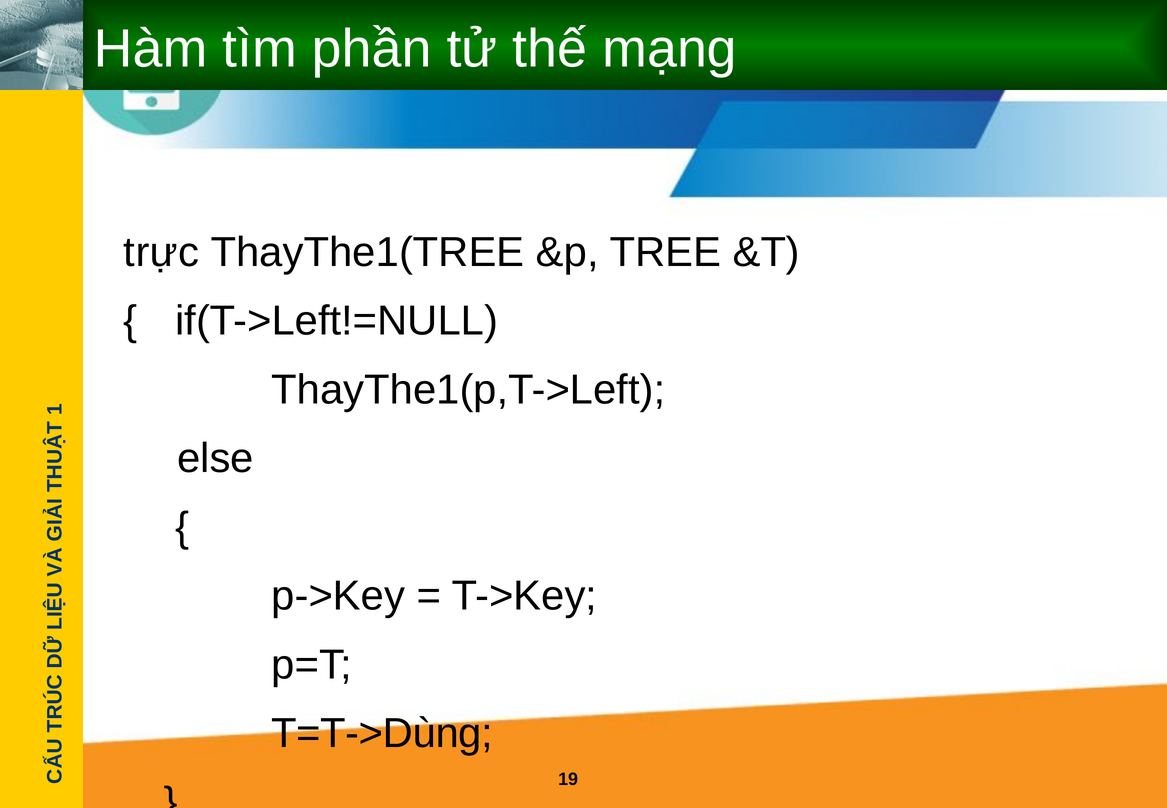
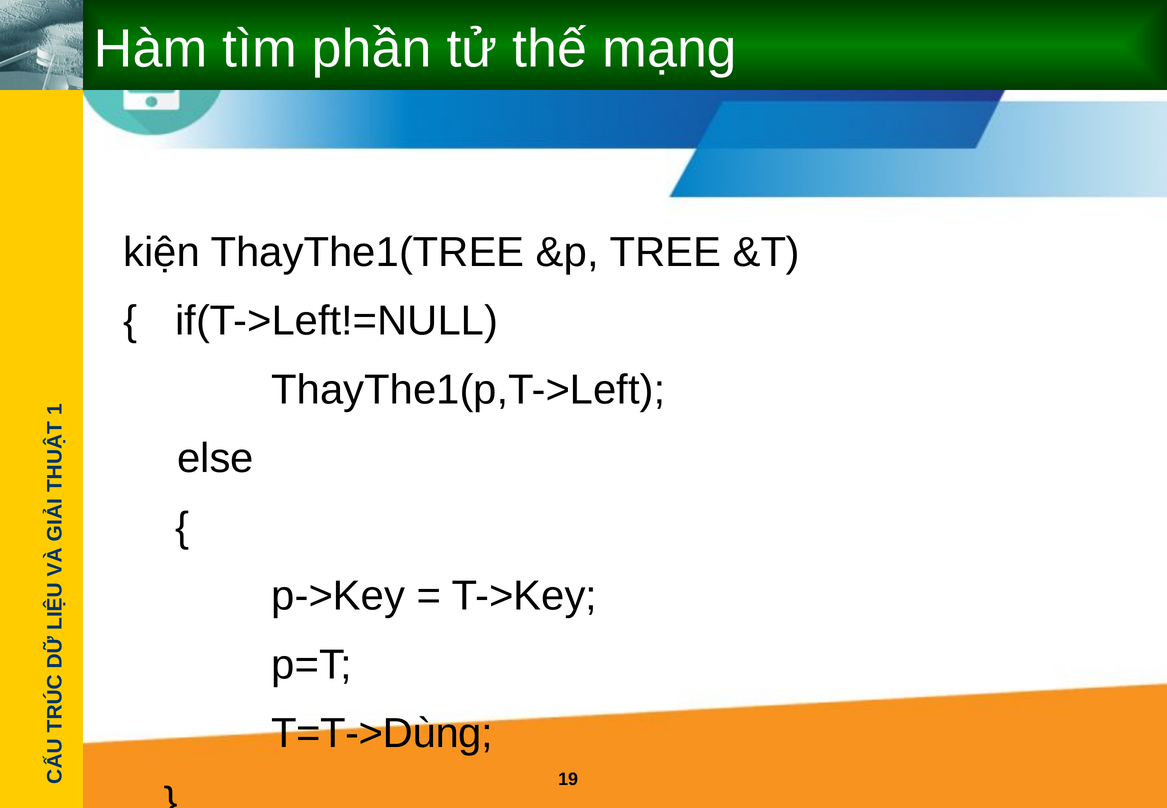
trực: trực -> kiện
